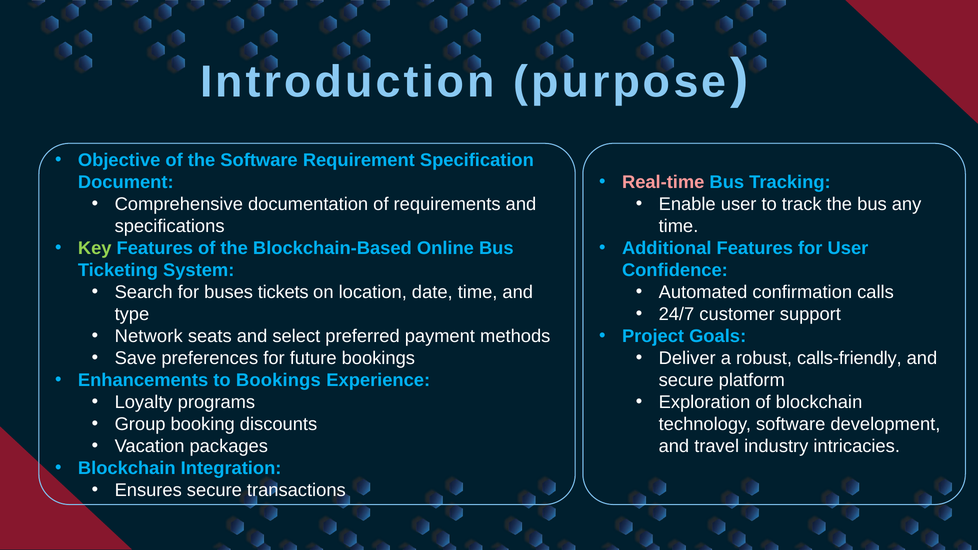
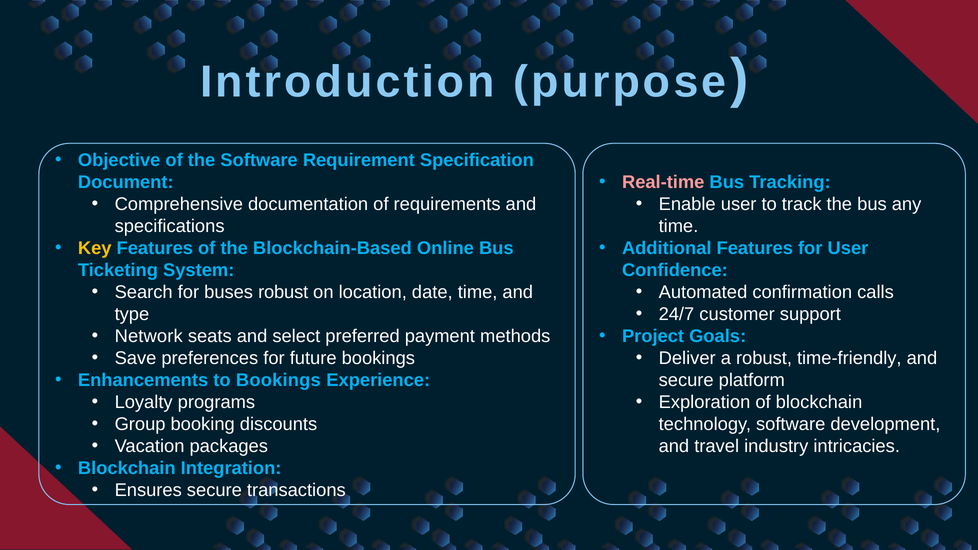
Key colour: light green -> yellow
buses tickets: tickets -> robust
calls-friendly: calls-friendly -> time-friendly
